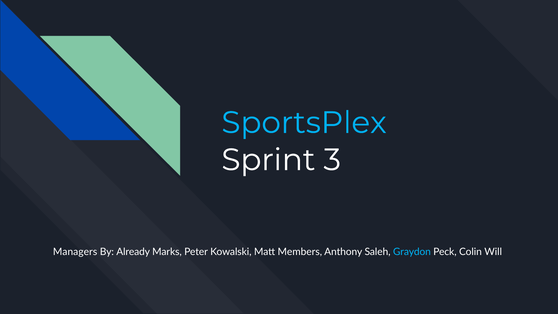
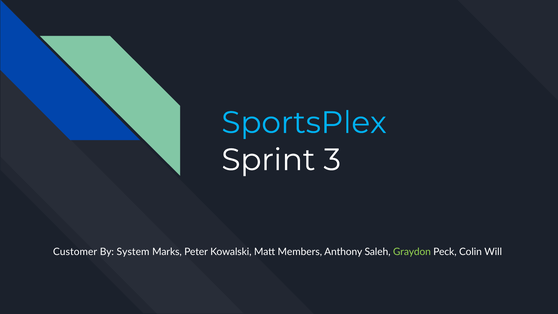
Managers: Managers -> Customer
Already: Already -> System
Graydon colour: light blue -> light green
